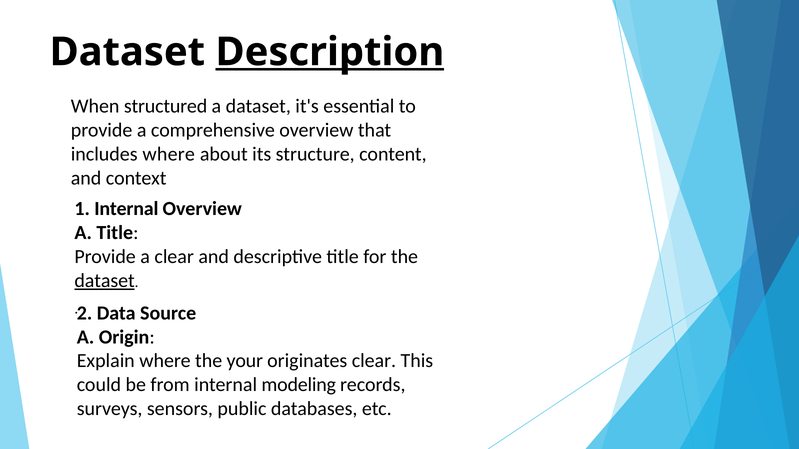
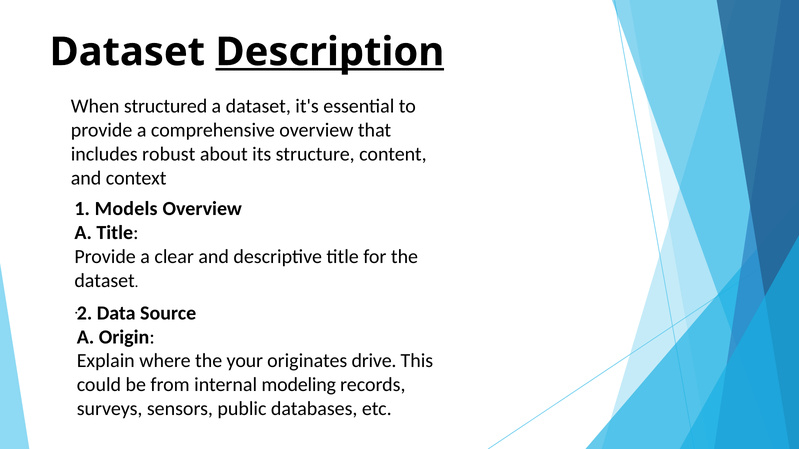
includes where: where -> robust
1 Internal: Internal -> Models
dataset at (105, 281) underline: present -> none
originates clear: clear -> drive
